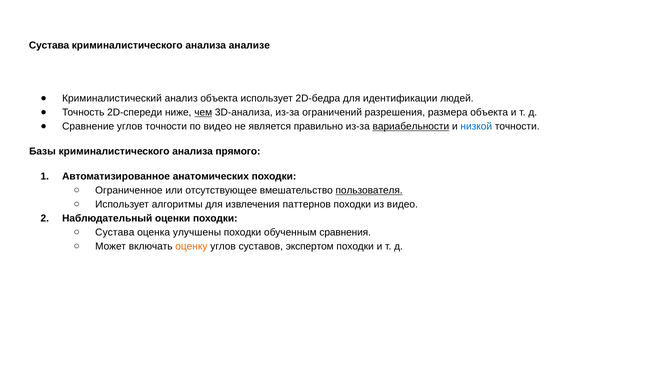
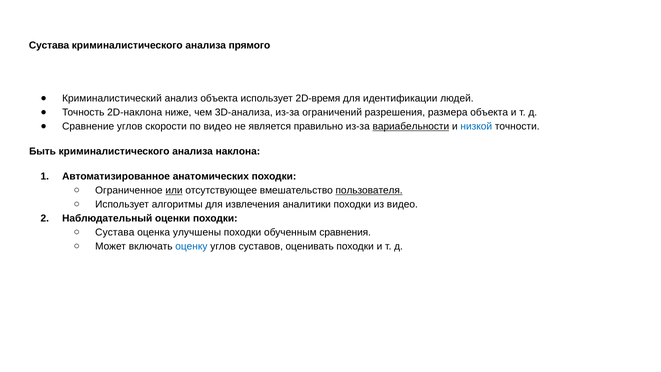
анализе: анализе -> прямого
2D-бедра: 2D-бедра -> 2D-время
2D-спереди: 2D-спереди -> 2D-наклона
чем underline: present -> none
углов точности: точности -> скорости
Базы: Базы -> Быть
прямого: прямого -> наклона
или underline: none -> present
паттернов: паттернов -> аналитики
оценку colour: orange -> blue
экспертом: экспертом -> оценивать
